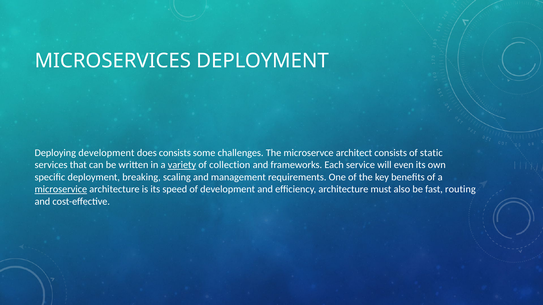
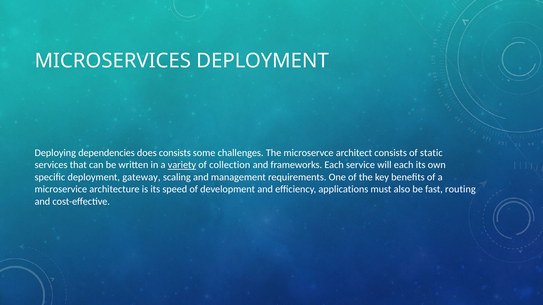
Deploying development: development -> dependencies
will even: even -> each
breaking: breaking -> gateway
microservice underline: present -> none
efficiency architecture: architecture -> applications
